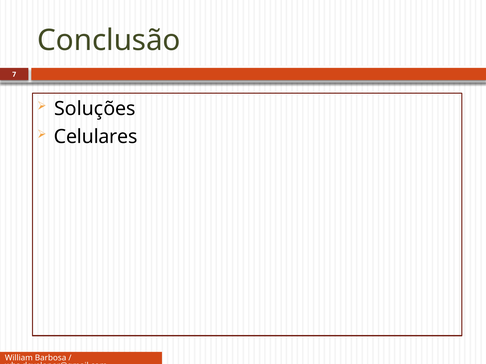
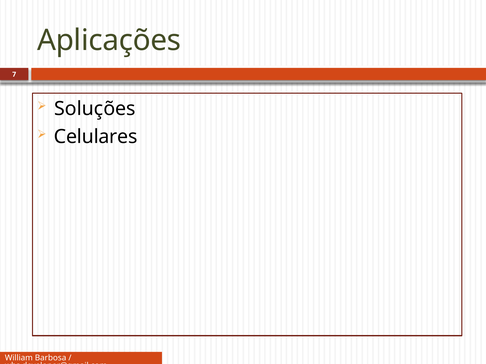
Conclusão: Conclusão -> Aplicações
